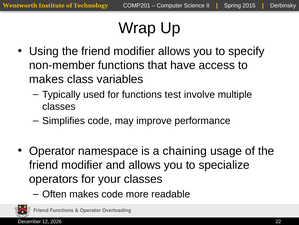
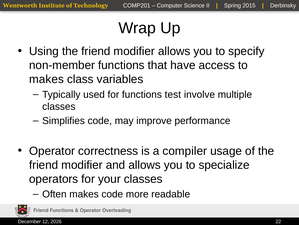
namespace: namespace -> correctness
chaining: chaining -> compiler
